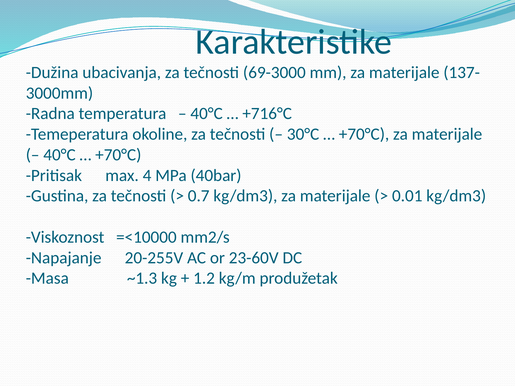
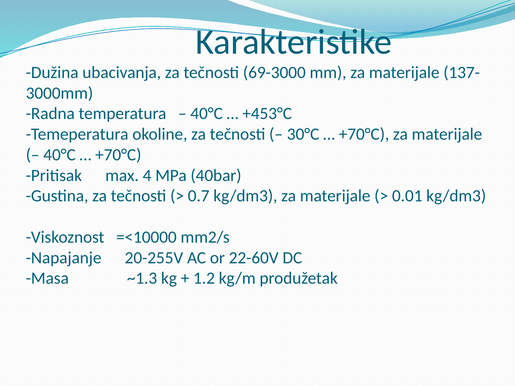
+716°C: +716°C -> +453°C
23-60V: 23-60V -> 22-60V
